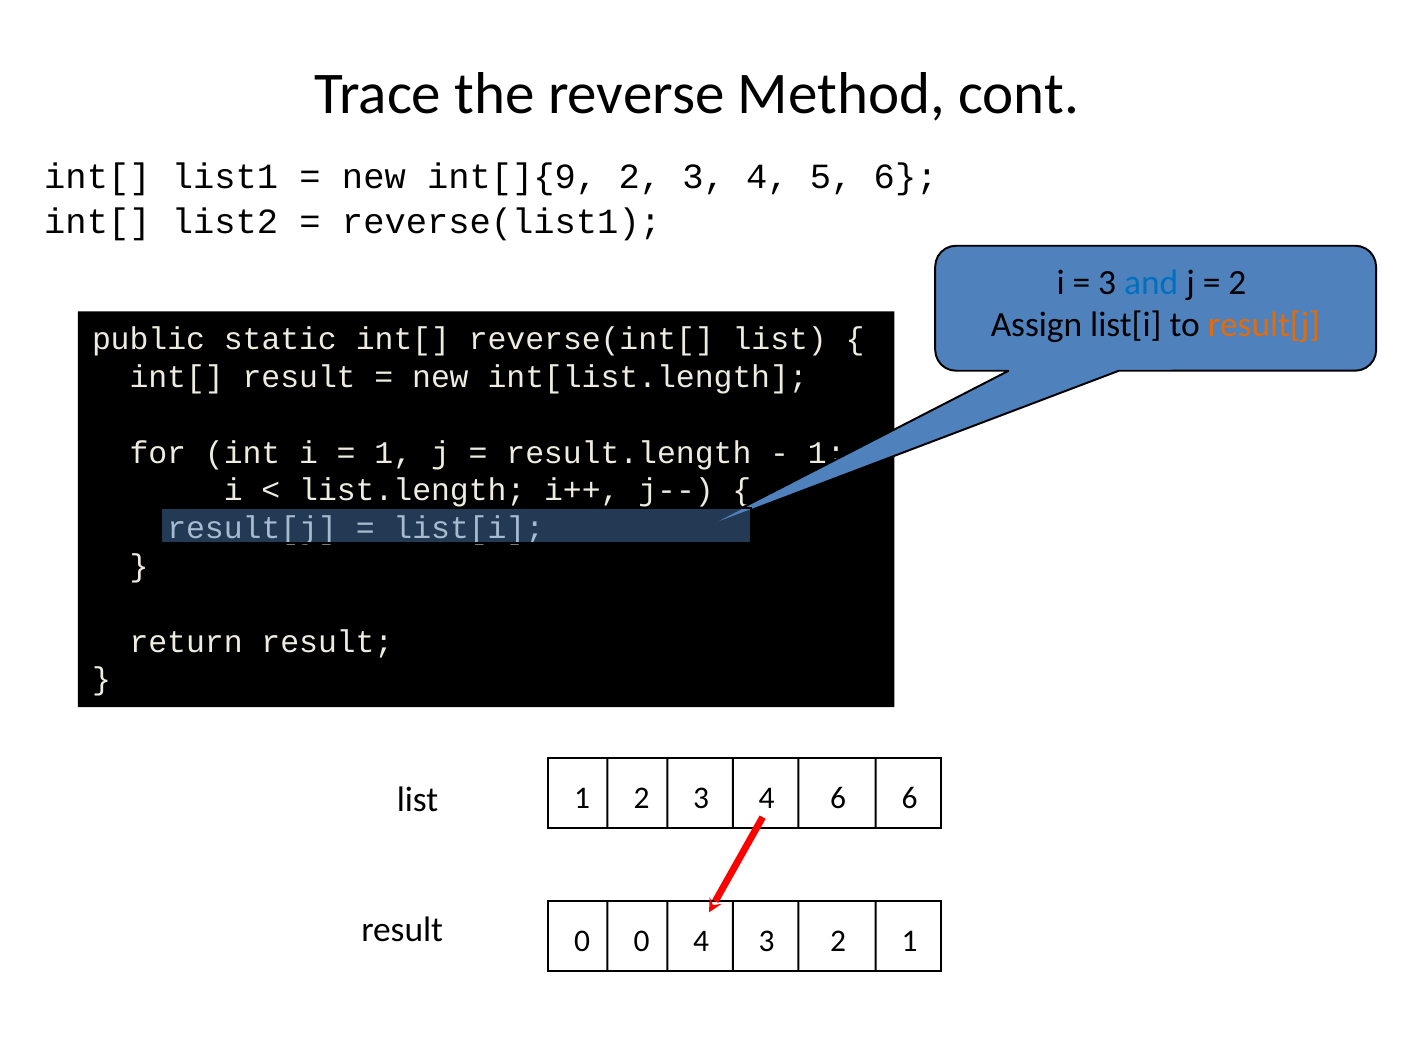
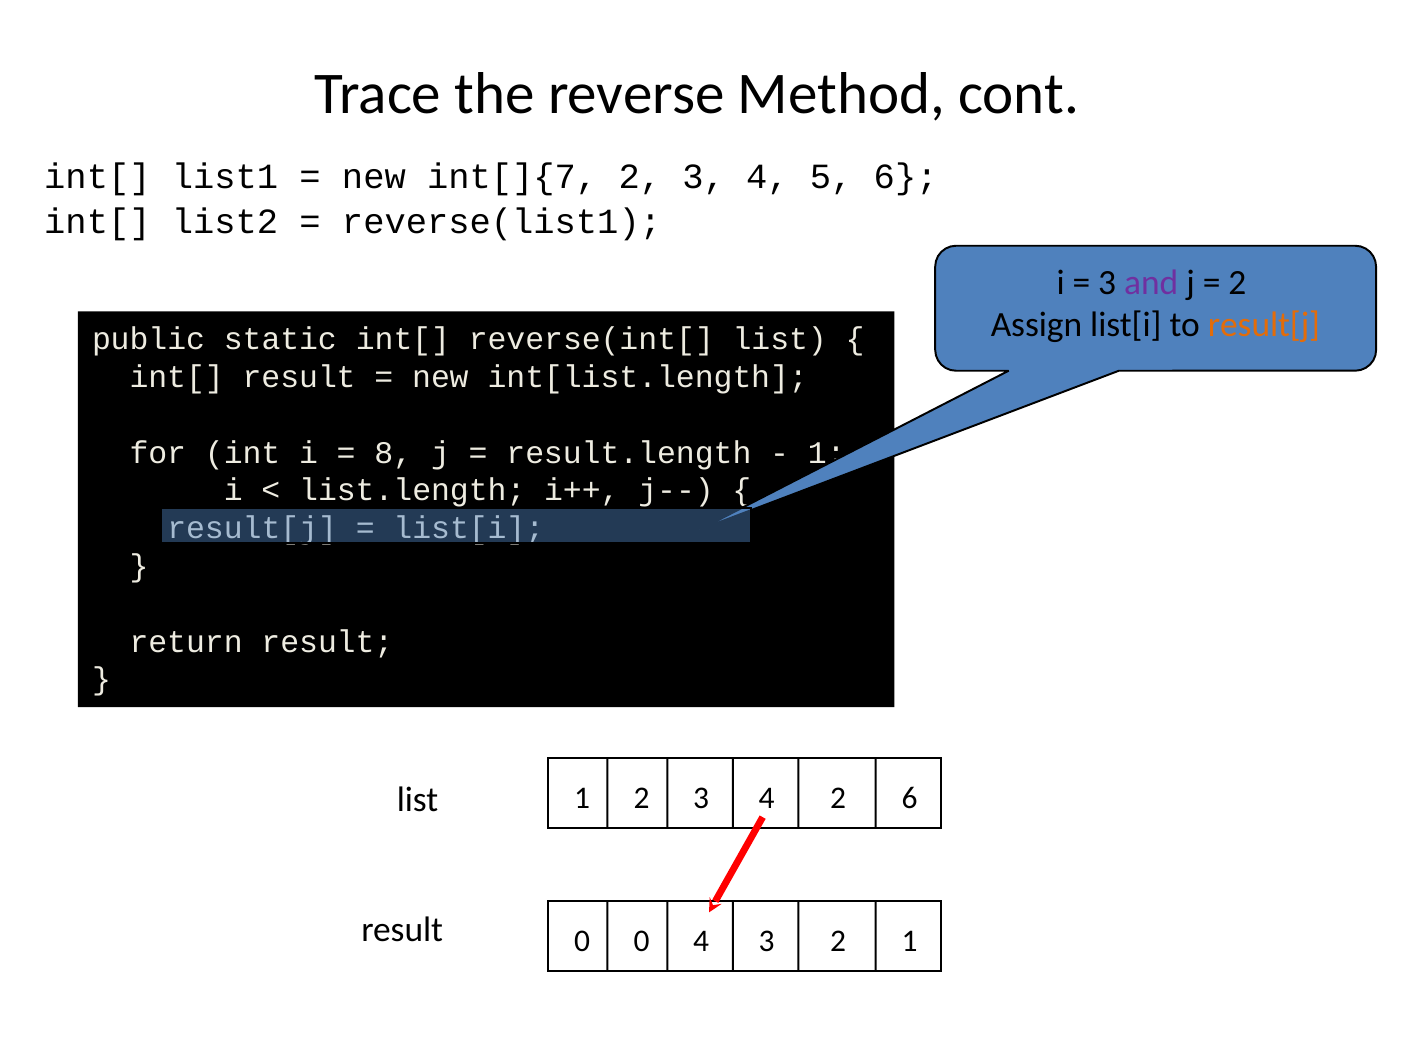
int[]{9: int[]{9 -> int[]{7
and colour: blue -> purple
1 at (393, 453): 1 -> 8
4 6: 6 -> 2
